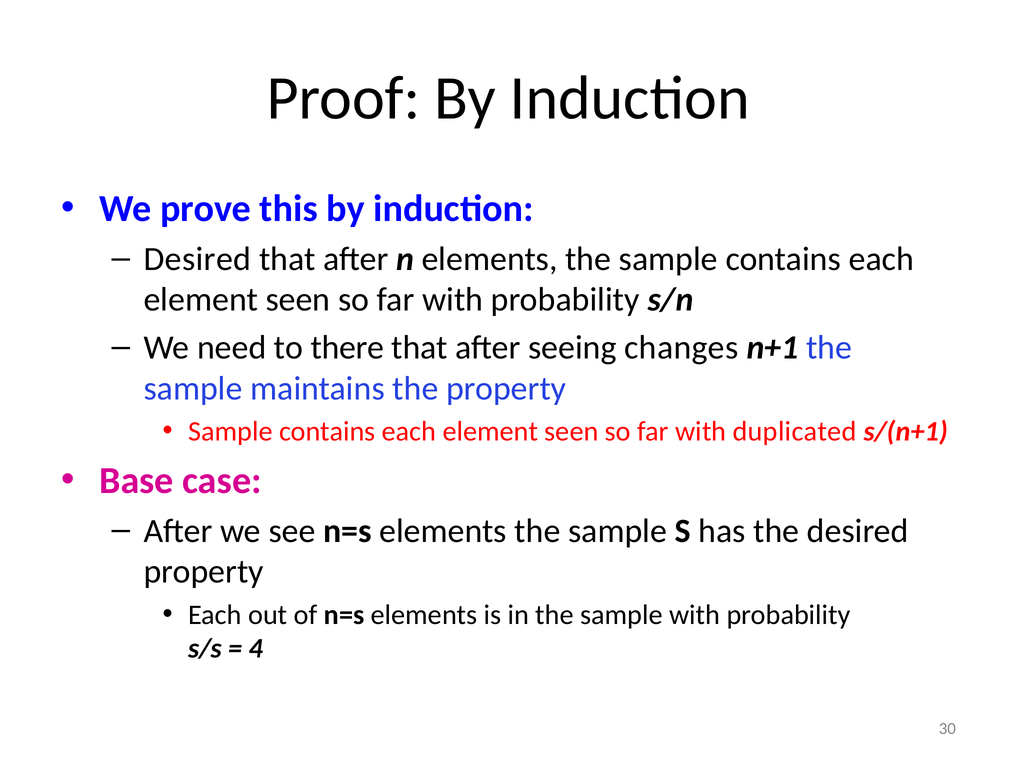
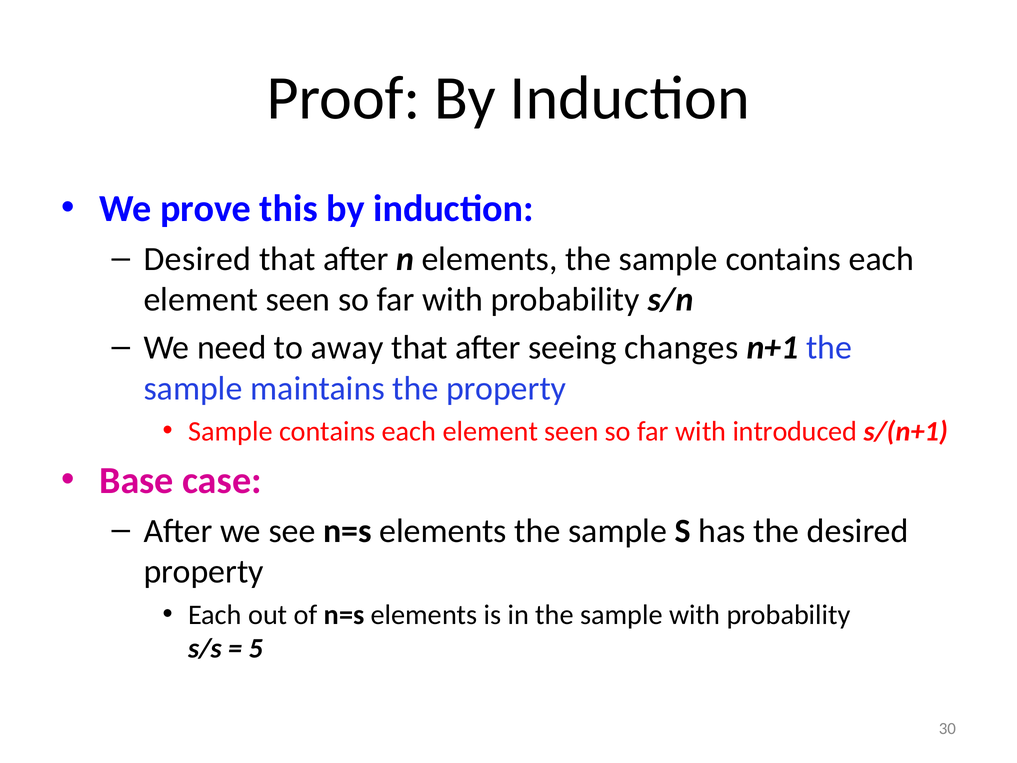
there: there -> away
duplicated: duplicated -> introduced
4: 4 -> 5
